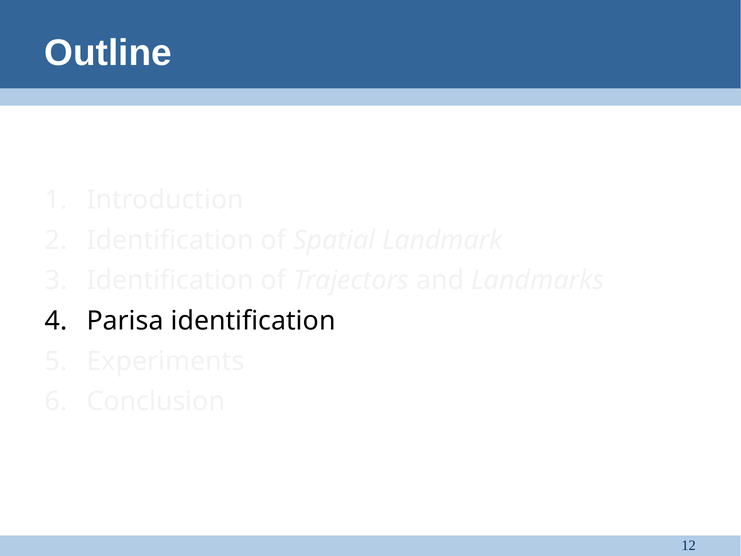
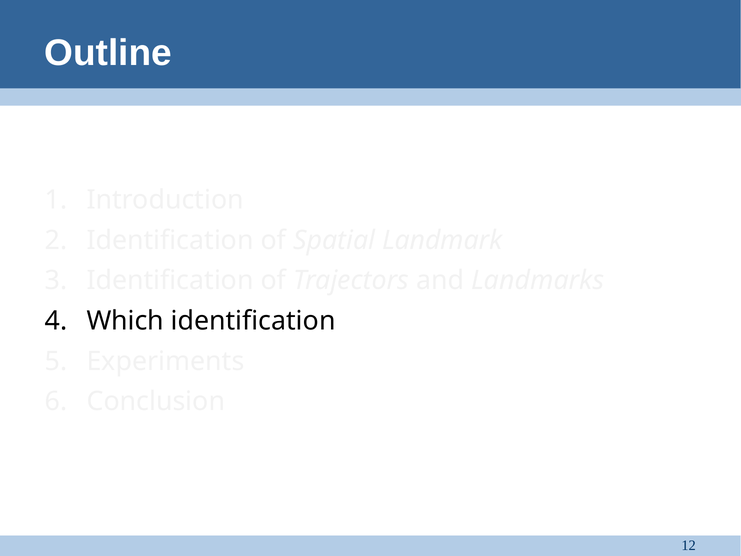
Parisa: Parisa -> Which
